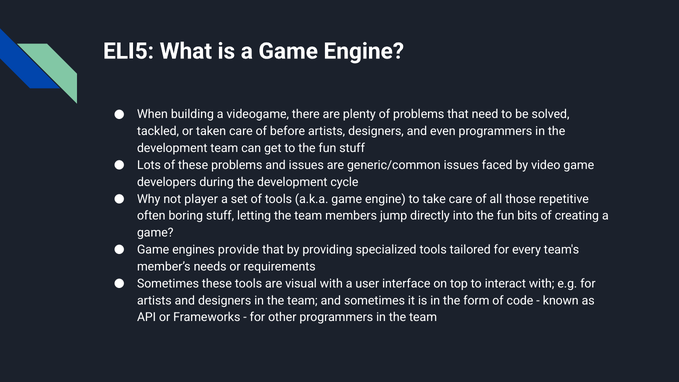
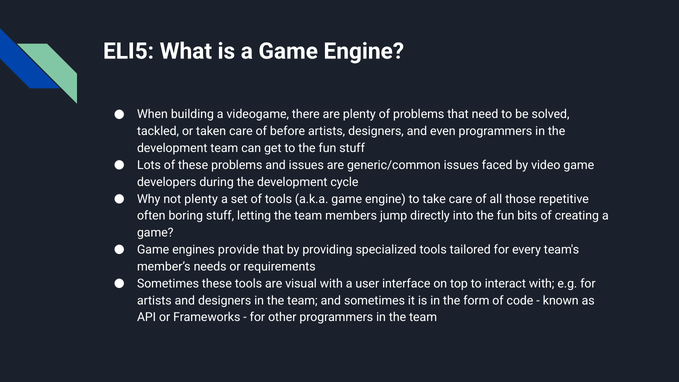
not player: player -> plenty
